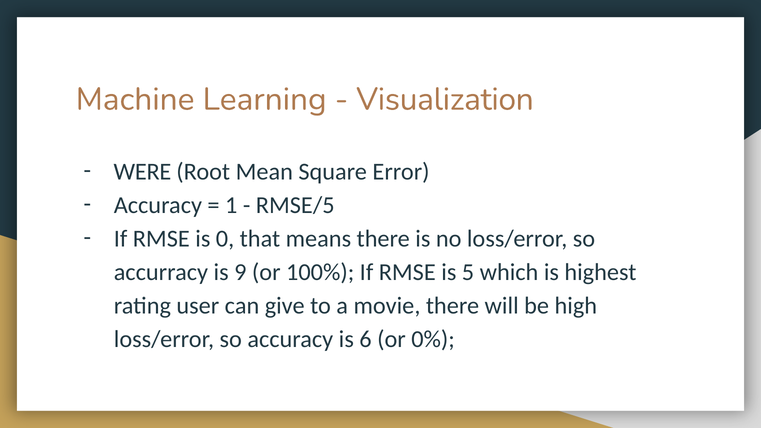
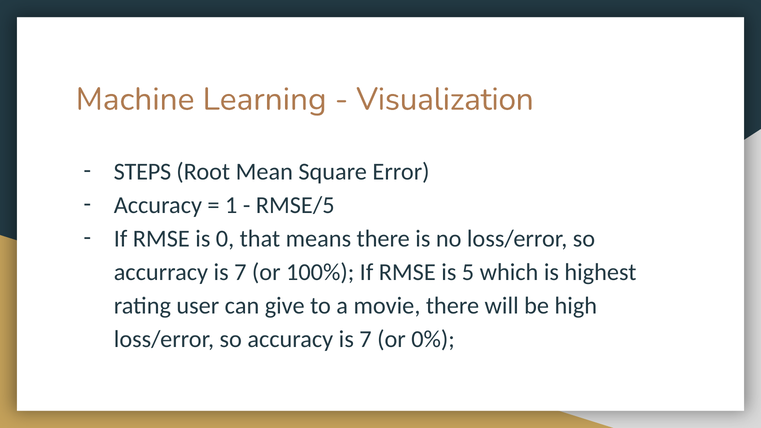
WERE: WERE -> STEPS
accurracy is 9: 9 -> 7
accuracy is 6: 6 -> 7
